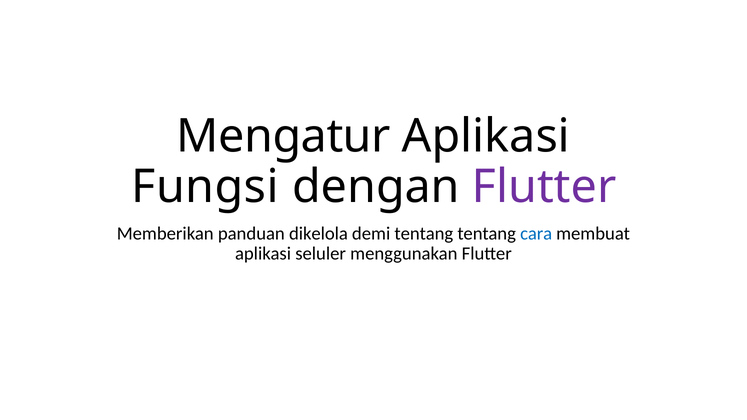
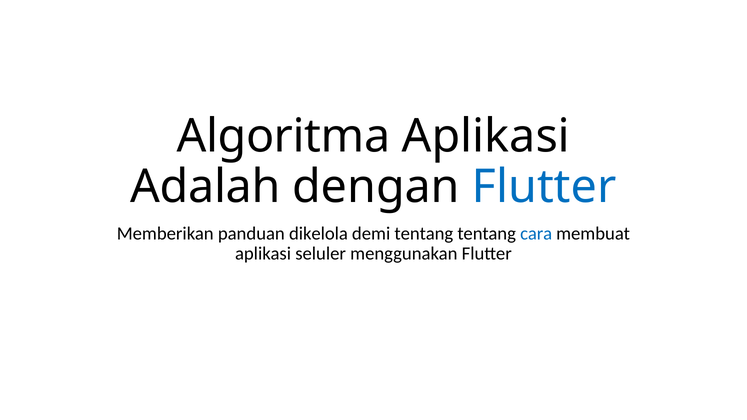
Mengatur: Mengatur -> Algoritma
Fungsi: Fungsi -> Adalah
Flutter at (544, 187) colour: purple -> blue
